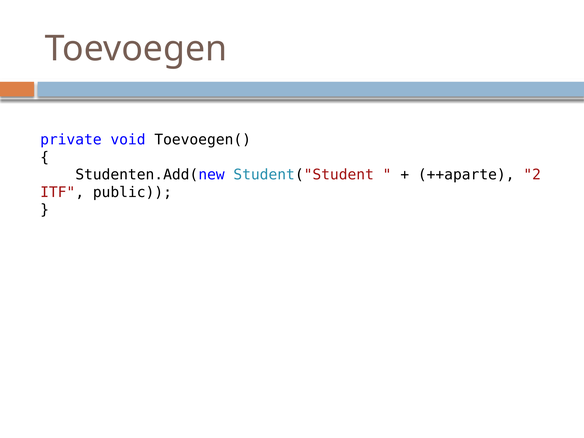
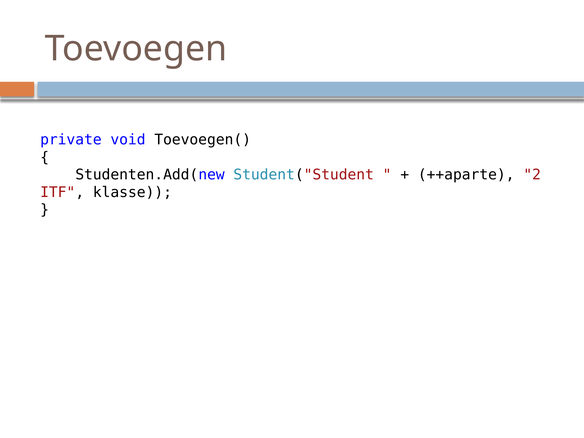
public: public -> klasse
